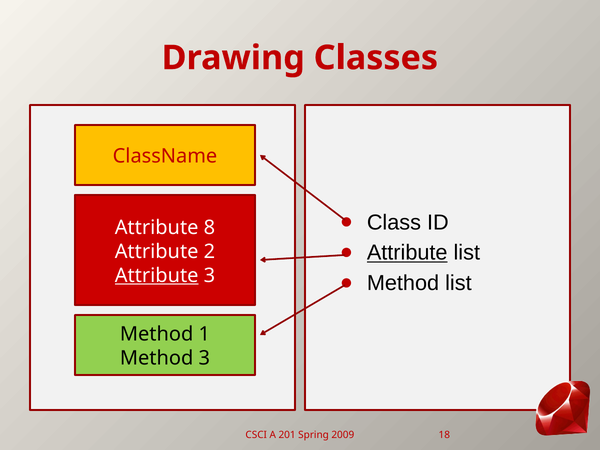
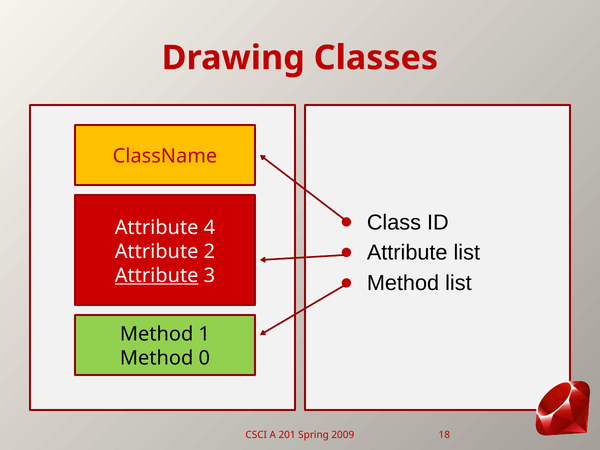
8: 8 -> 4
Attribute at (407, 253) underline: present -> none
Method 3: 3 -> 0
